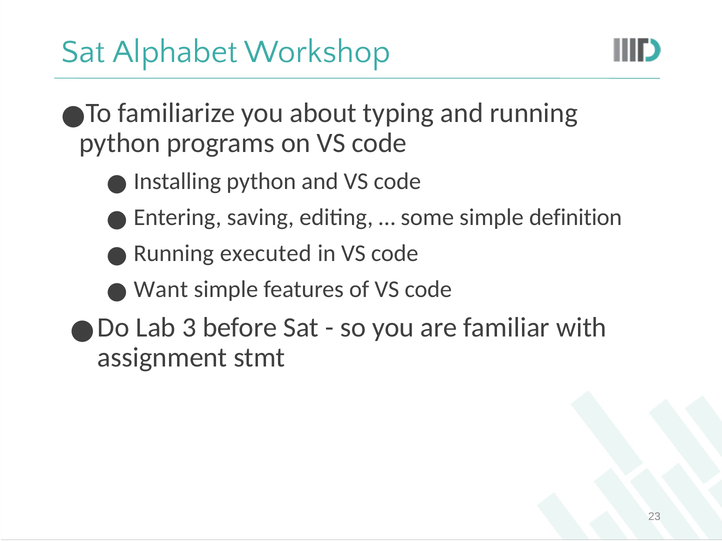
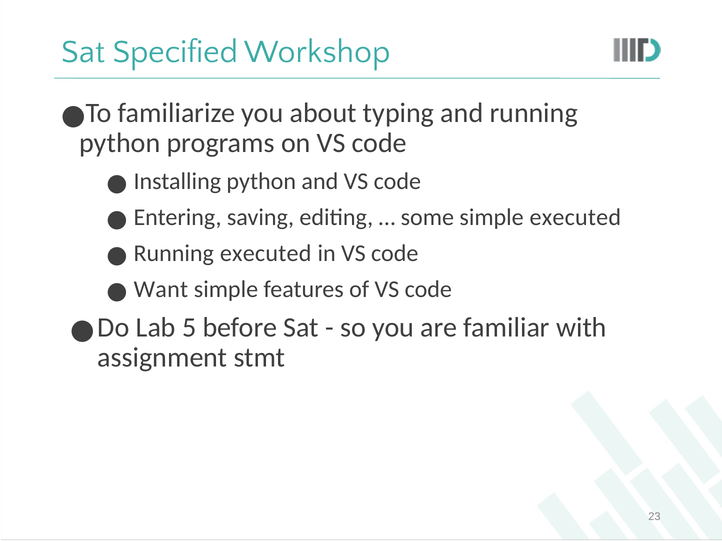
Alphabet: Alphabet -> Specified
simple definition: definition -> executed
3: 3 -> 5
